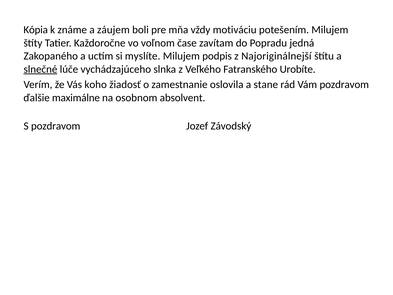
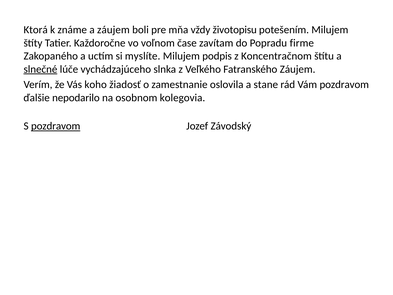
Kópia: Kópia -> Ktorá
motiváciu: motiváciu -> životopisu
jedná: jedná -> firme
Najoriginálnejší: Najoriginálnejší -> Koncentračnom
Fatranského Urobíte: Urobíte -> Záujem
maximálne: maximálne -> nepodarilo
absolvent: absolvent -> kolegovia
pozdravom at (56, 126) underline: none -> present
